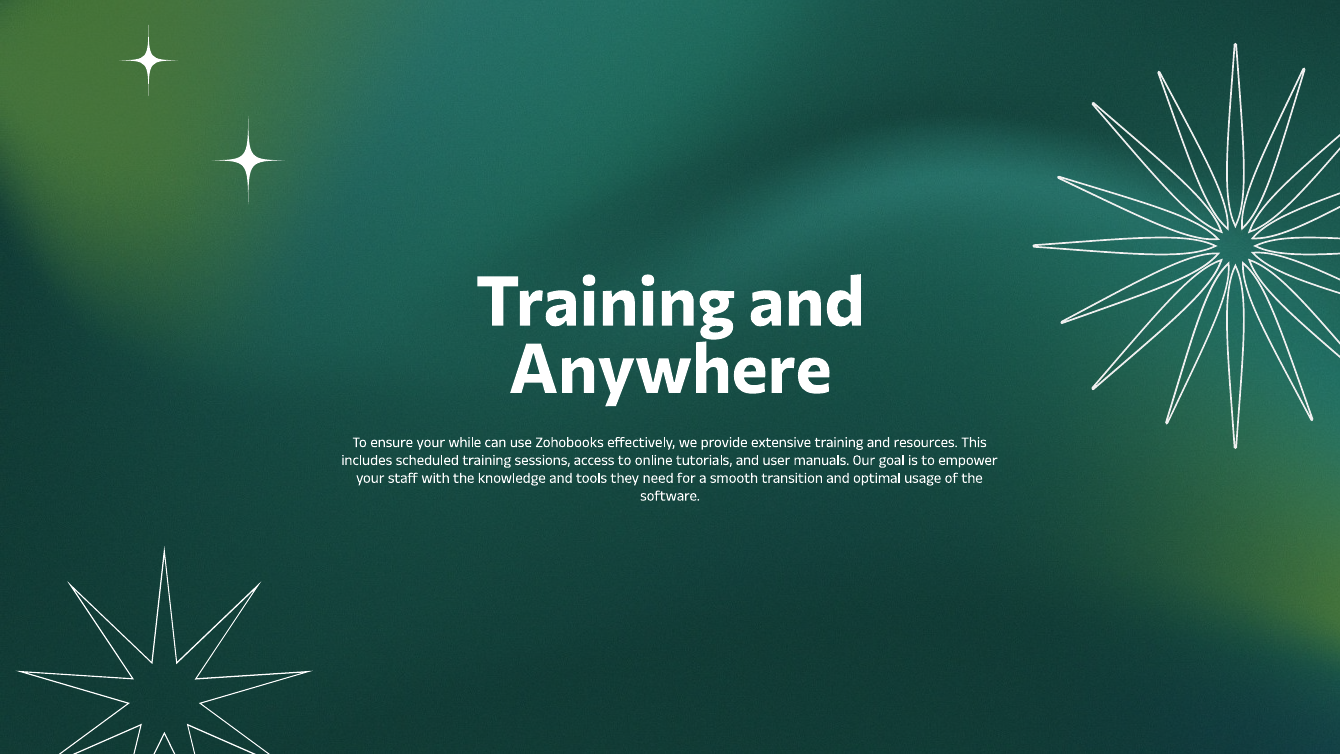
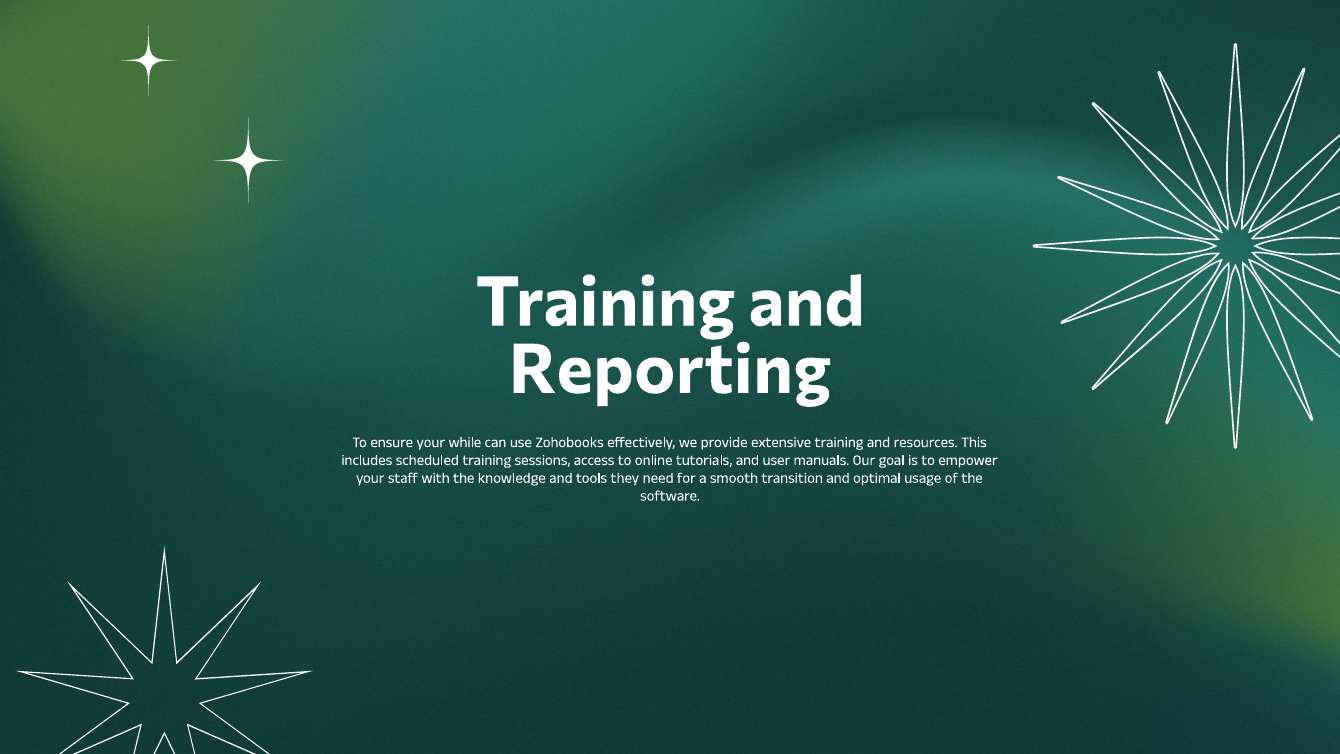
Anywhere: Anywhere -> Reporting
